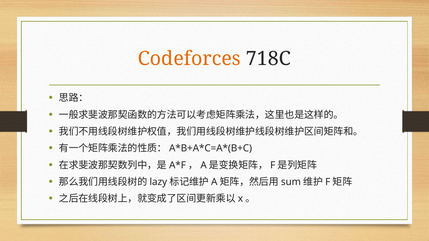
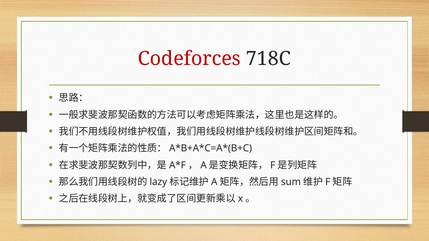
Codeforces colour: orange -> red
